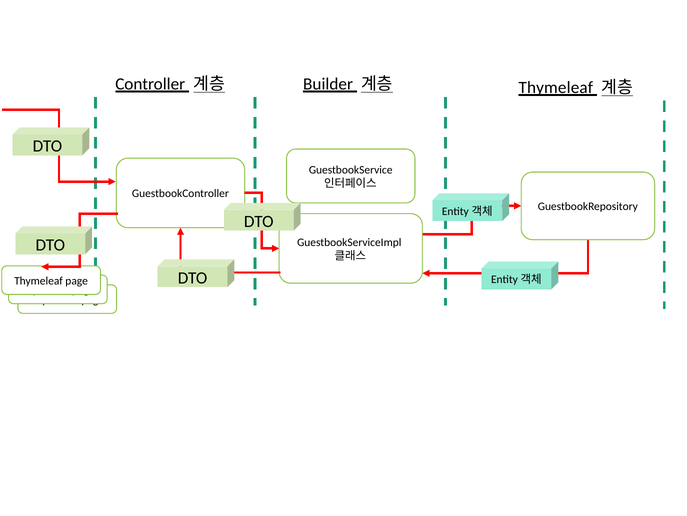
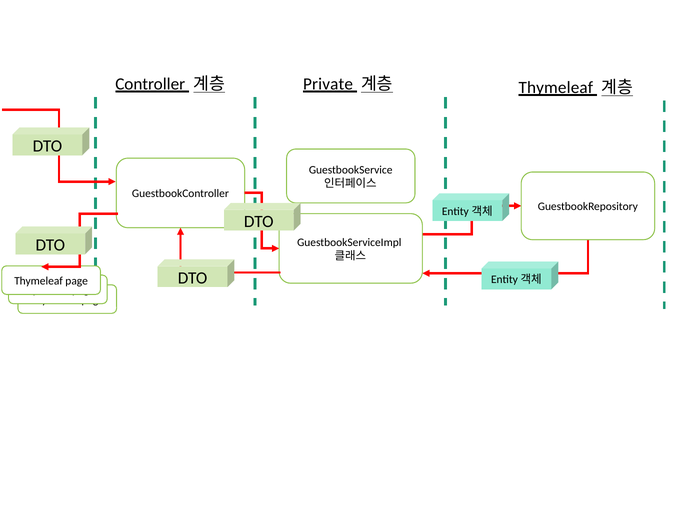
Builder: Builder -> Private
